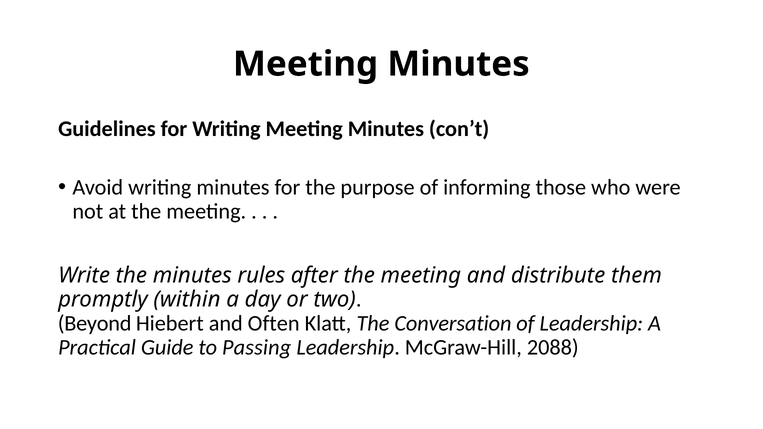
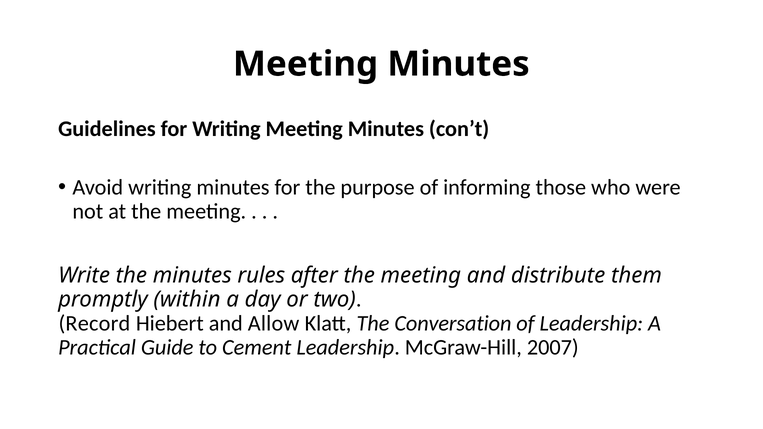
Beyond: Beyond -> Record
Often: Often -> Allow
Passing: Passing -> Cement
2088: 2088 -> 2007
